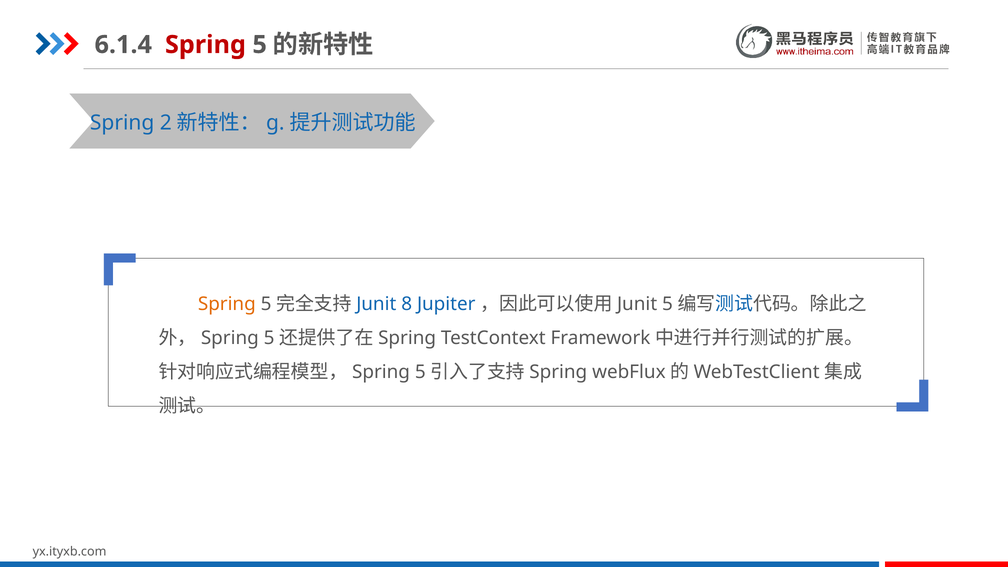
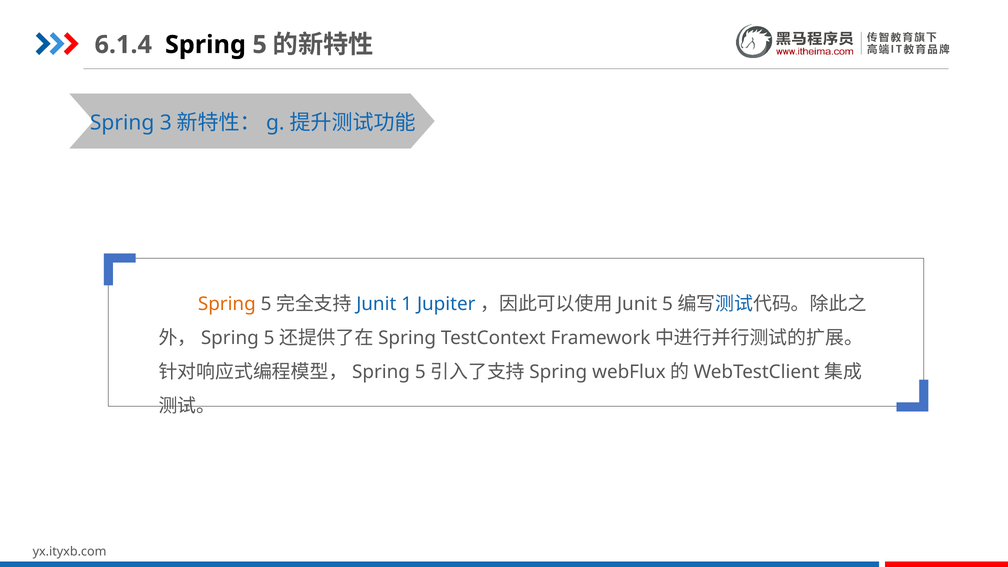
Spring at (205, 45) colour: red -> black
2: 2 -> 3
8: 8 -> 1
